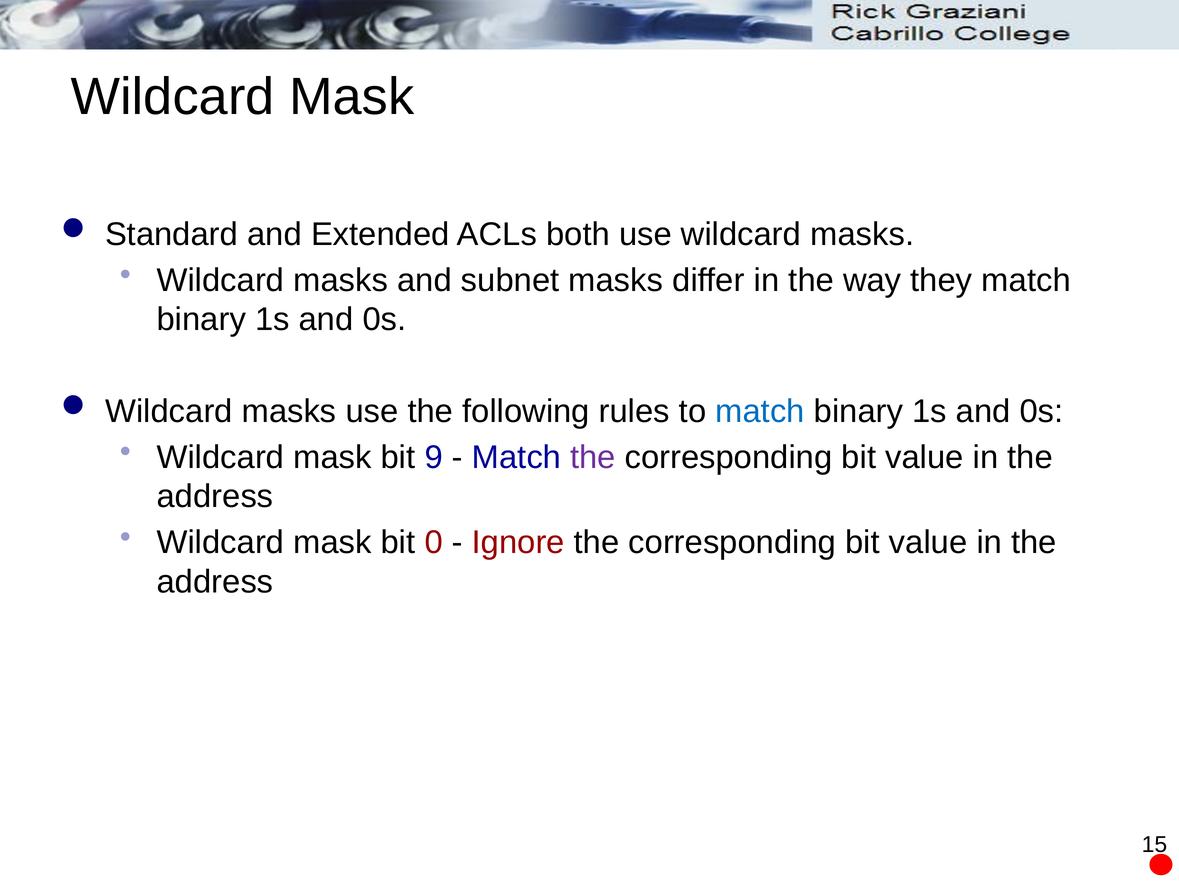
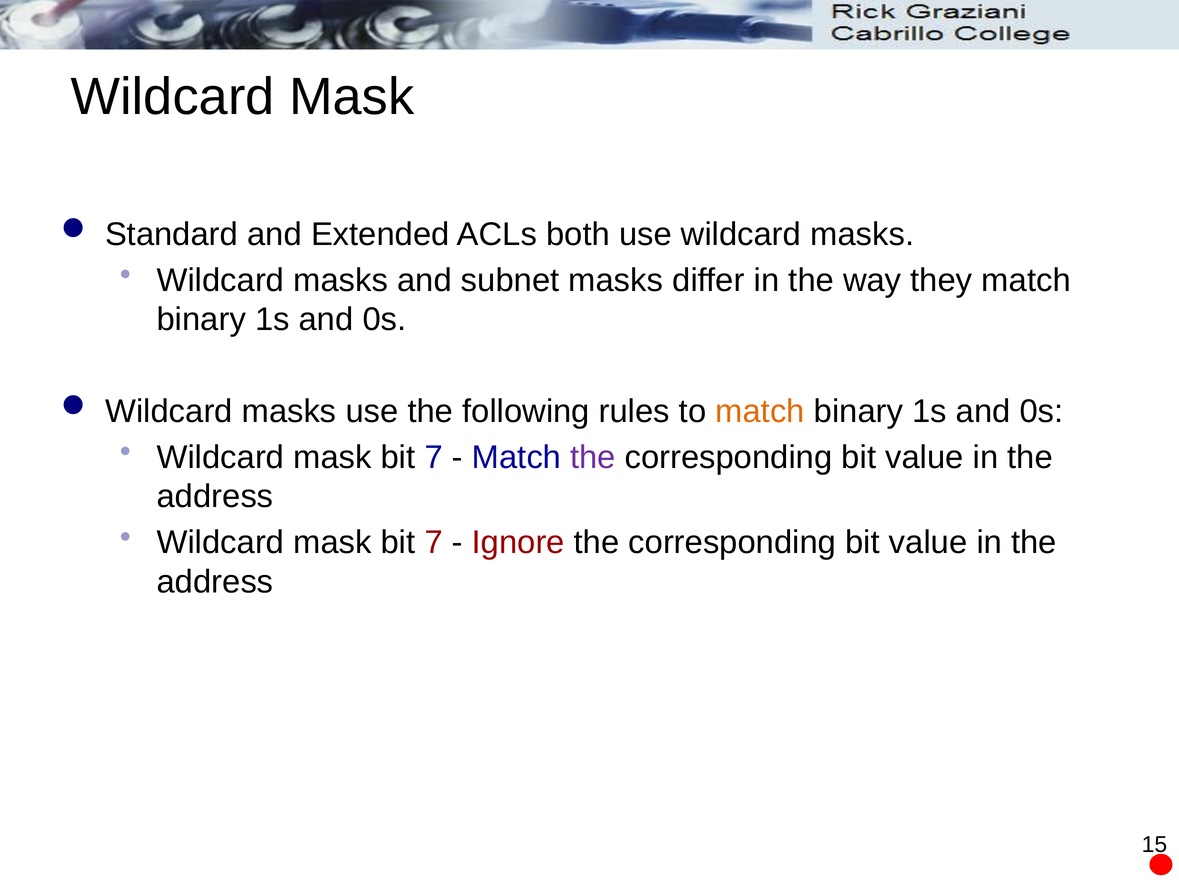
match at (760, 411) colour: blue -> orange
9 at (434, 457): 9 -> 7
0 at (434, 542): 0 -> 7
